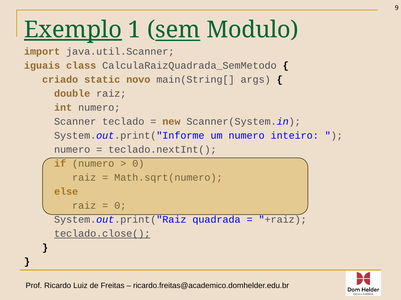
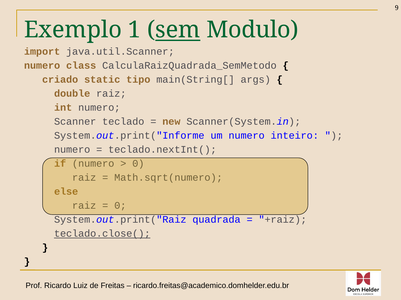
Exemplo underline: present -> none
iguais at (42, 66): iguais -> numero
novo: novo -> tipo
